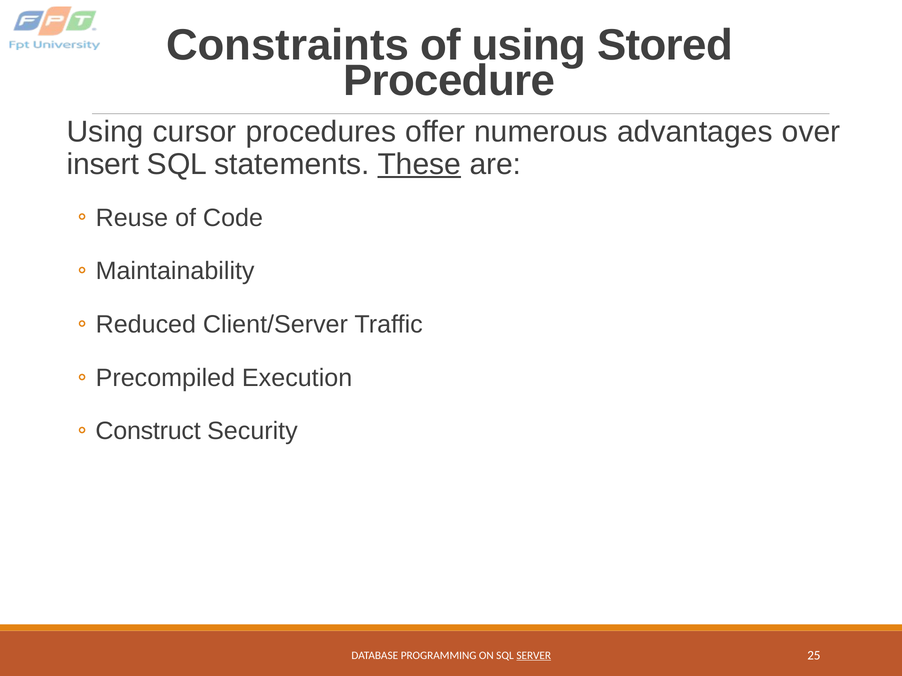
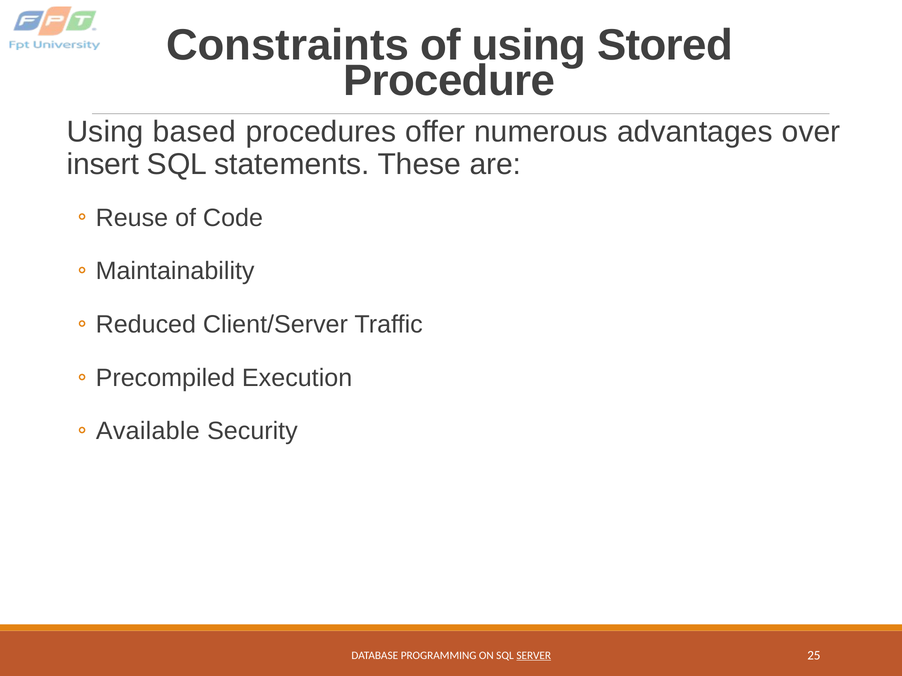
cursor: cursor -> based
These underline: present -> none
Construct: Construct -> Available
